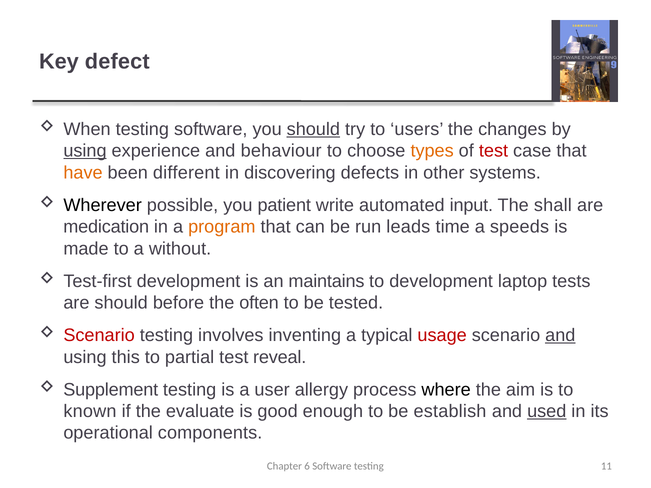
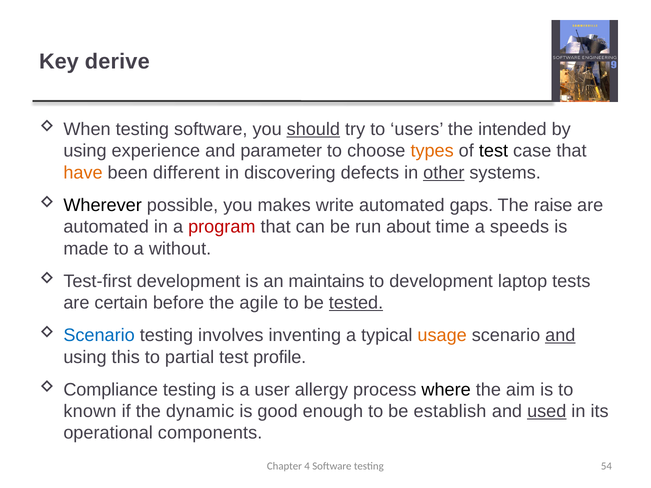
defect: defect -> derive
changes: changes -> intended
using at (85, 151) underline: present -> none
behaviour: behaviour -> parameter
test at (493, 151) colour: red -> black
other underline: none -> present
patient: patient -> makes
input: input -> gaps
shall: shall -> raise
medication at (106, 227): medication -> automated
program colour: orange -> red
leads: leads -> about
are should: should -> certain
often: often -> agile
tested underline: none -> present
Scenario at (99, 336) colour: red -> blue
usage colour: red -> orange
reveal: reveal -> profile
Supplement: Supplement -> Compliance
evaluate: evaluate -> dynamic
6: 6 -> 4
11: 11 -> 54
